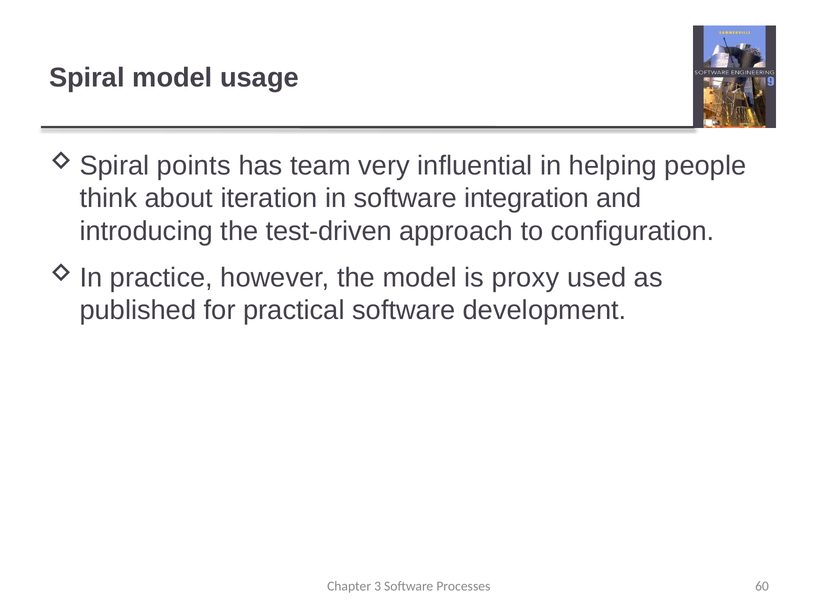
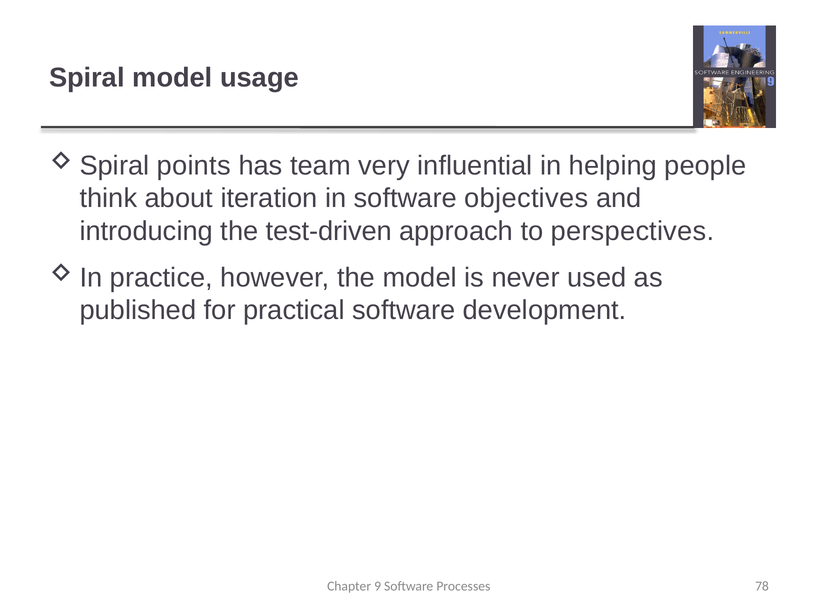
integration: integration -> objectives
configuration: configuration -> perspectives
proxy: proxy -> never
3: 3 -> 9
60: 60 -> 78
